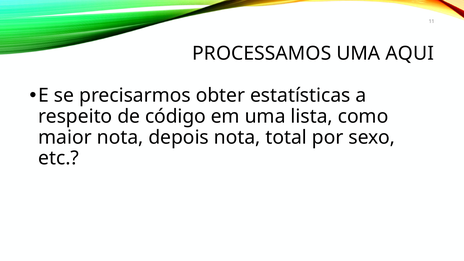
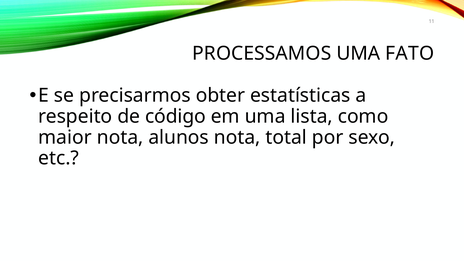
AQUI: AQUI -> FATO
depois: depois -> alunos
